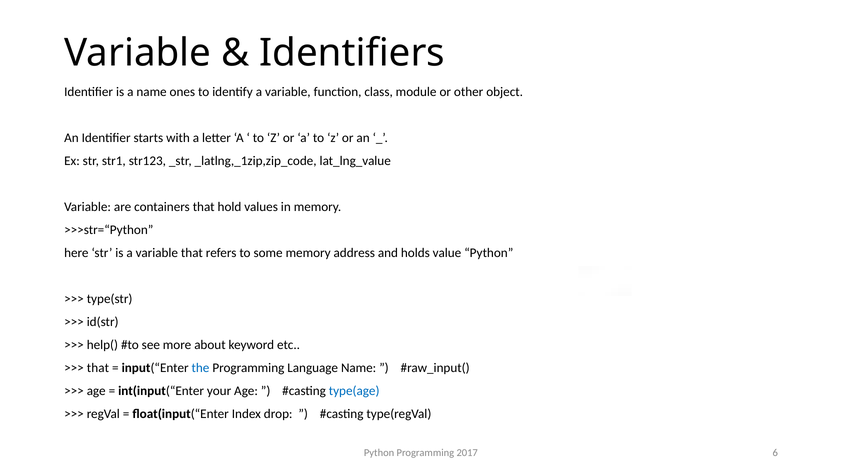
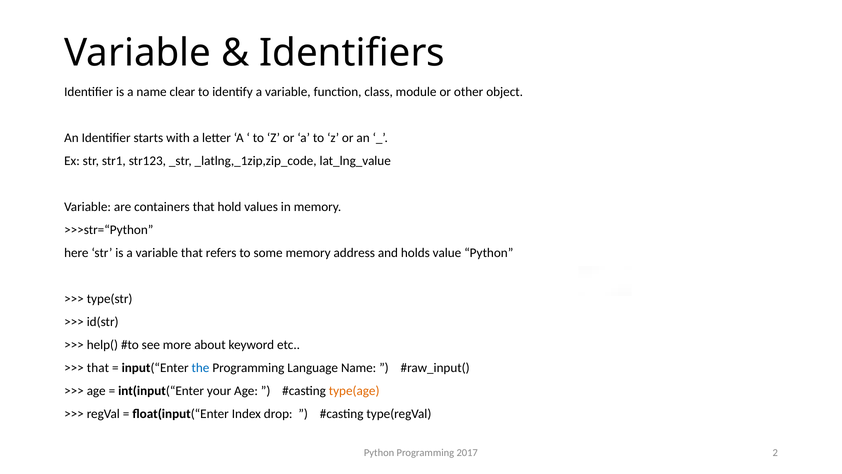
ones: ones -> clear
type(age colour: blue -> orange
6: 6 -> 2
